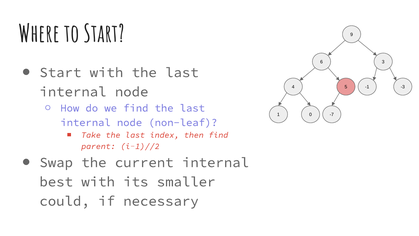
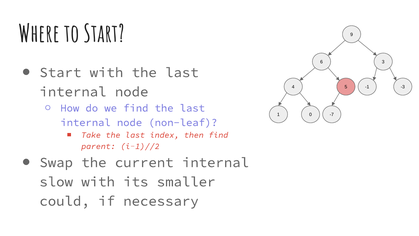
best: best -> slow
